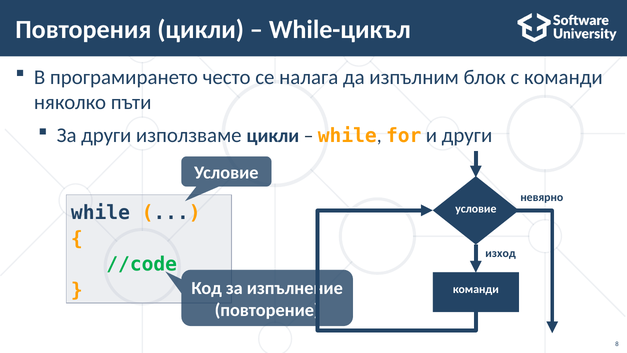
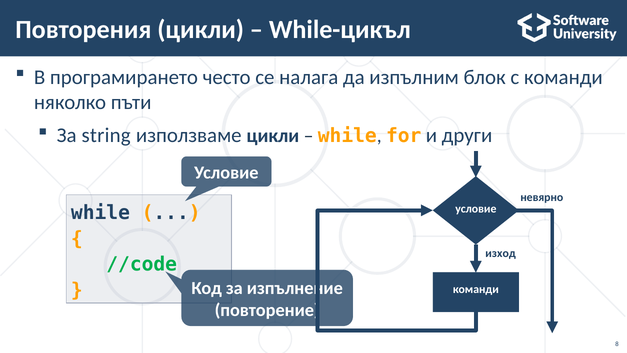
За други: други -> string
